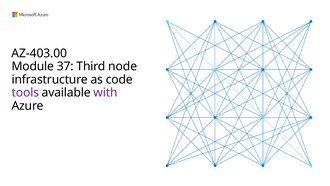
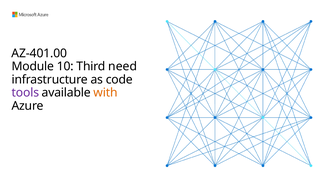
AZ-403.00: AZ-403.00 -> AZ-401.00
37: 37 -> 10
node: node -> need
with colour: purple -> orange
